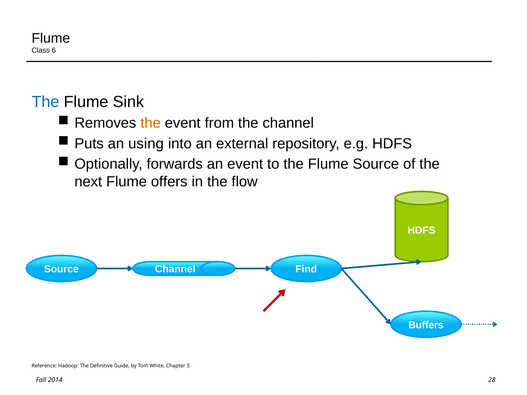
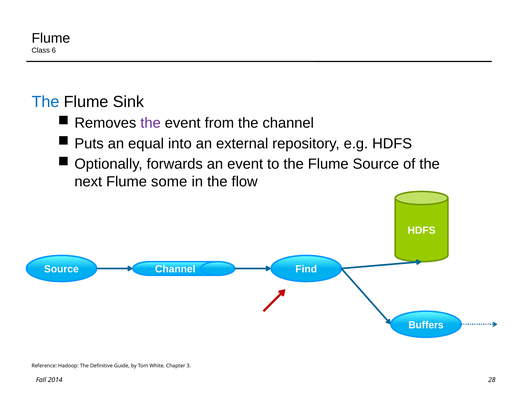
the at (151, 123) colour: orange -> purple
using: using -> equal
offers: offers -> some
